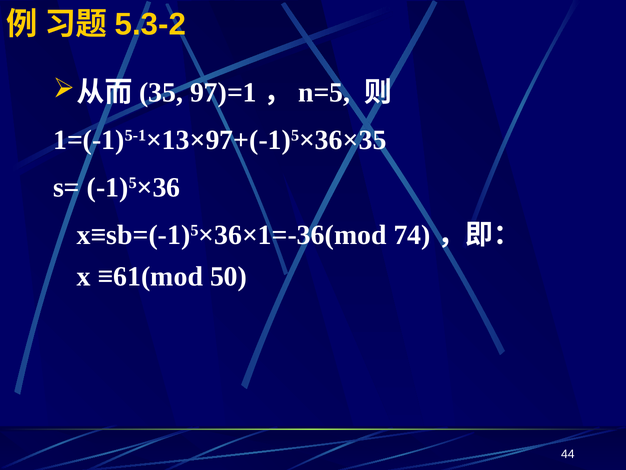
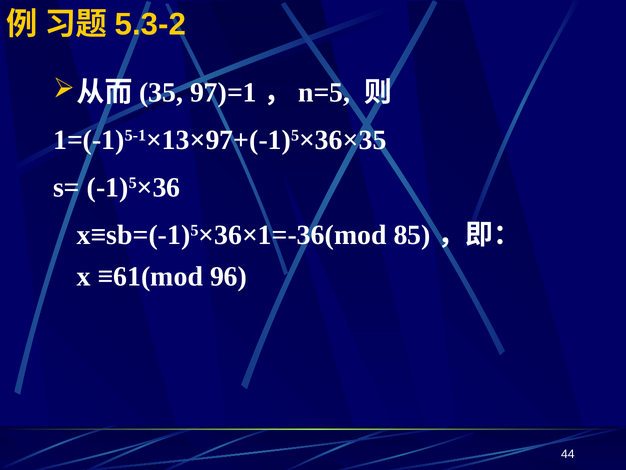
74: 74 -> 85
50: 50 -> 96
